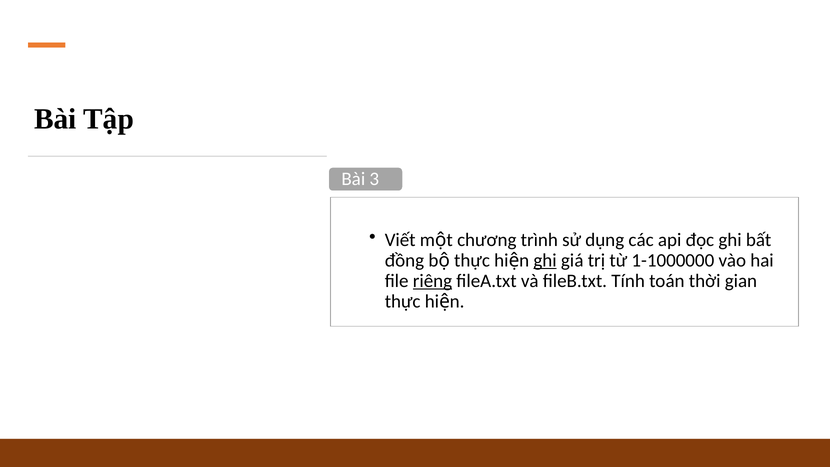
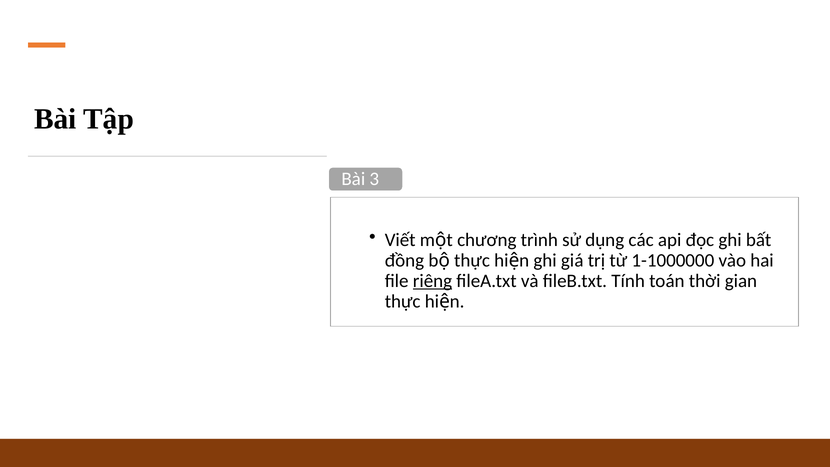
ghi at (545, 260) underline: present -> none
